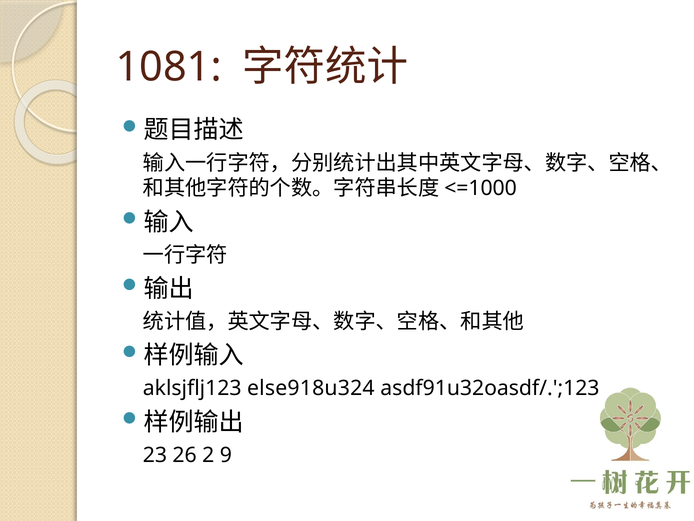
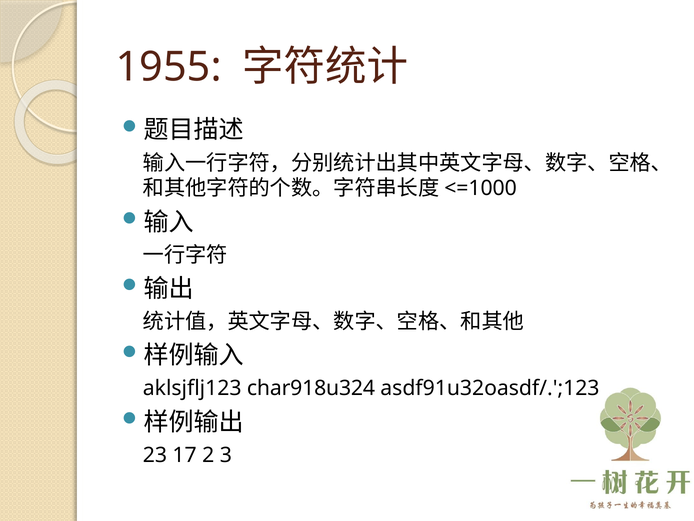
1081: 1081 -> 1955
else918u324: else918u324 -> char918u324
26: 26 -> 17
9: 9 -> 3
